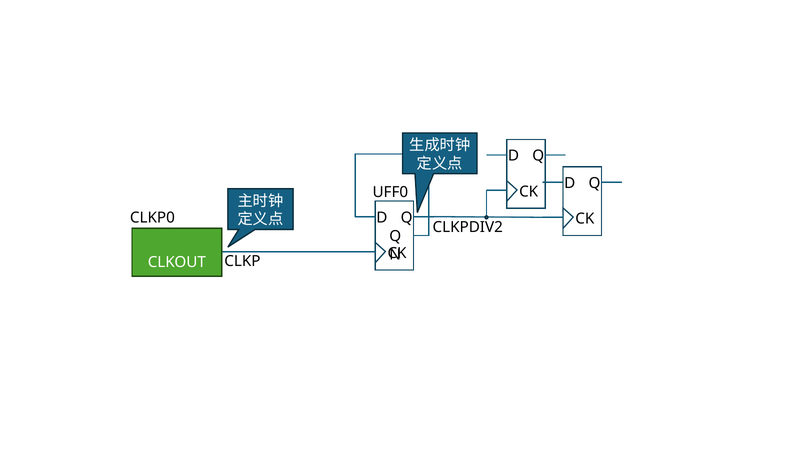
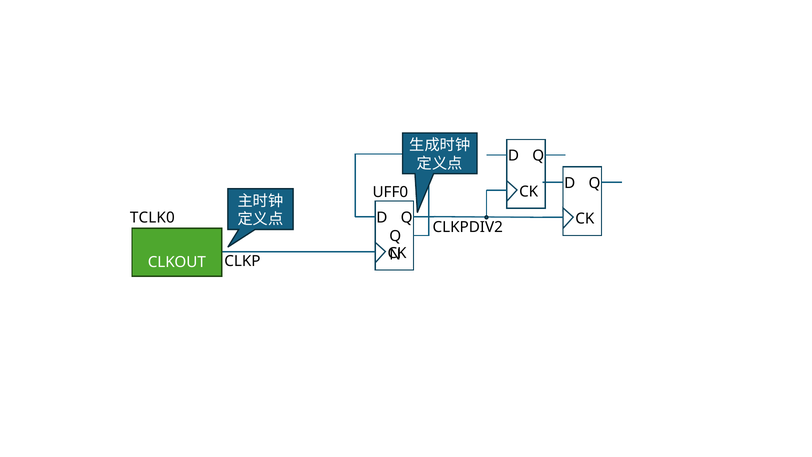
CLKP0: CLKP0 -> TCLK0
